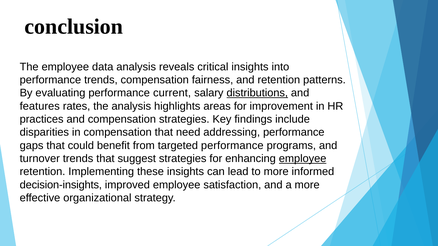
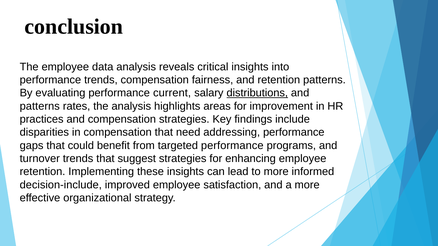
features at (40, 106): features -> patterns
employee at (303, 159) underline: present -> none
decision-insights: decision-insights -> decision-include
